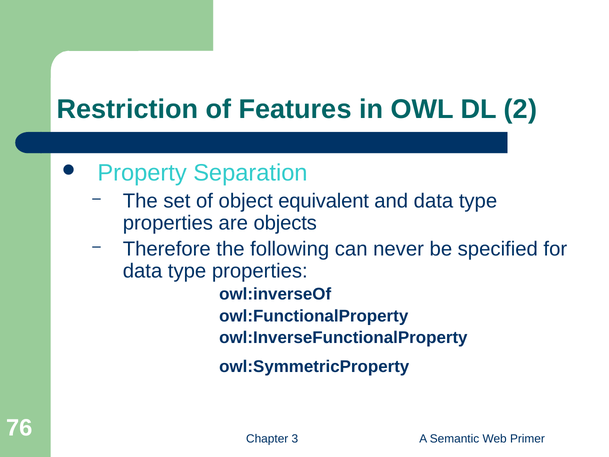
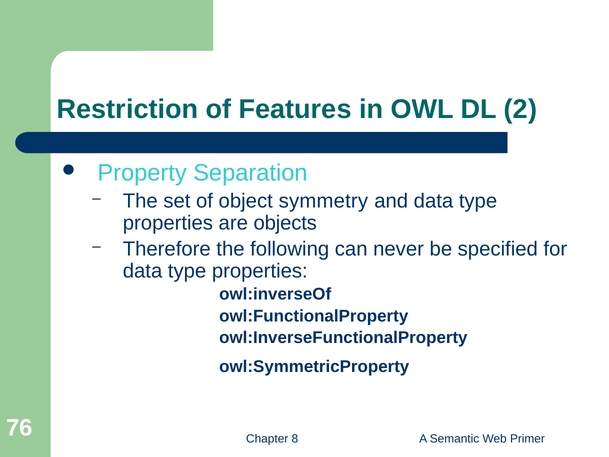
equivalent: equivalent -> symmetry
3: 3 -> 8
